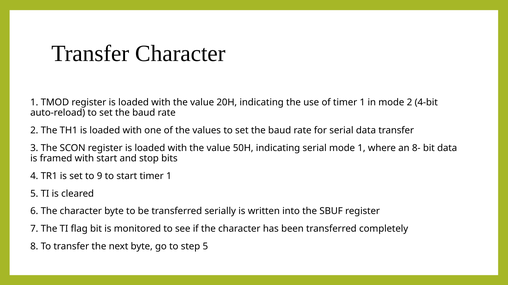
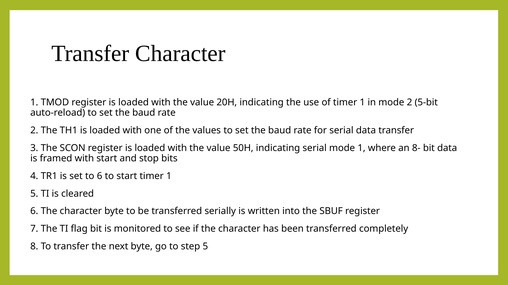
4-bit: 4-bit -> 5-bit
to 9: 9 -> 6
